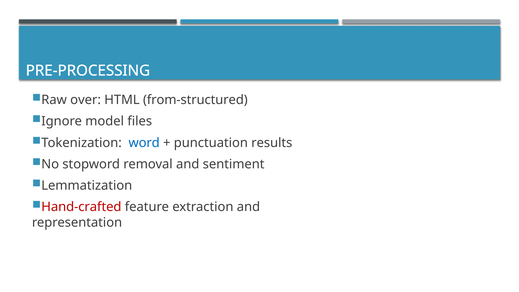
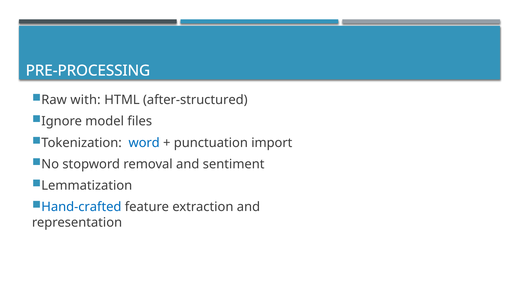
over: over -> with
from-structured: from-structured -> after-structured
results: results -> import
Hand-crafted colour: red -> blue
